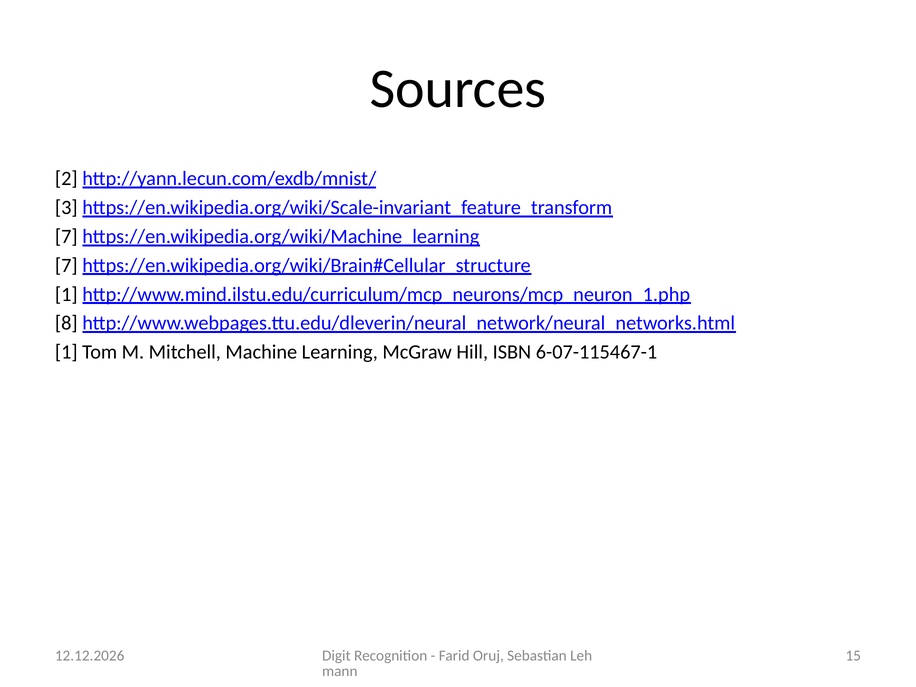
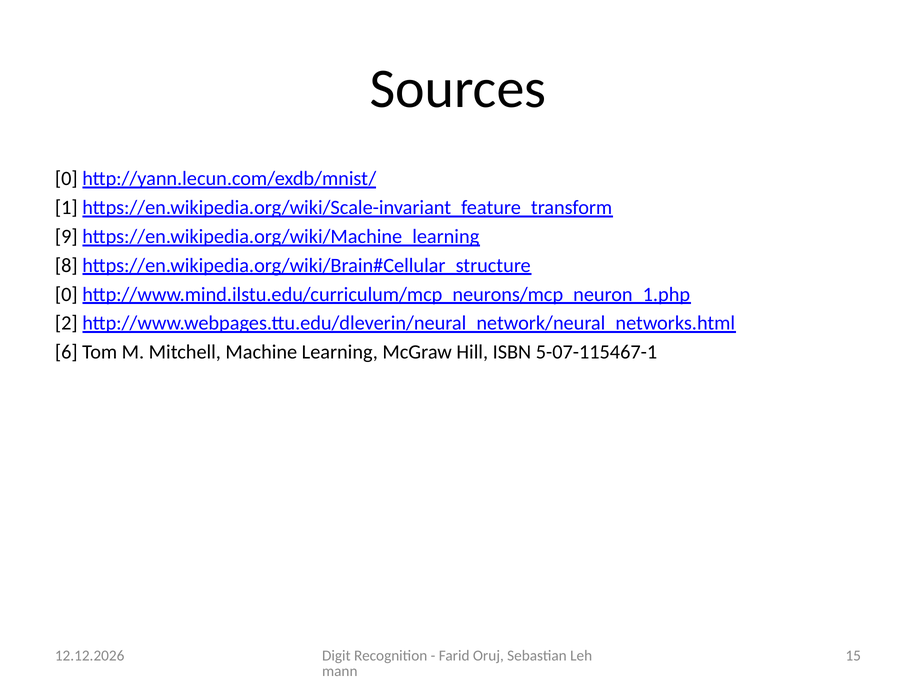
2 at (66, 178): 2 -> 0
3: 3 -> 1
7 at (66, 236): 7 -> 9
7 at (66, 265): 7 -> 8
1 at (66, 294): 1 -> 0
8: 8 -> 2
1 at (66, 352): 1 -> 6
6-07-115467-1: 6-07-115467-1 -> 5-07-115467-1
